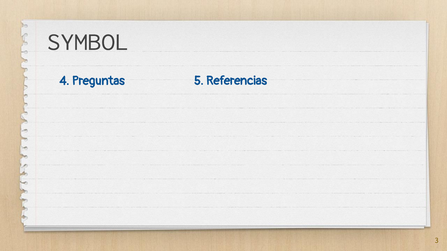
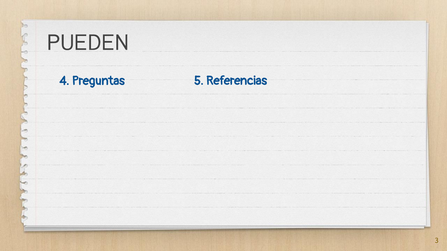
SYMBOL: SYMBOL -> PUEDEN
